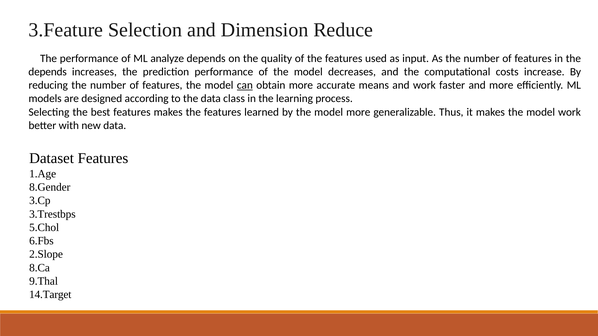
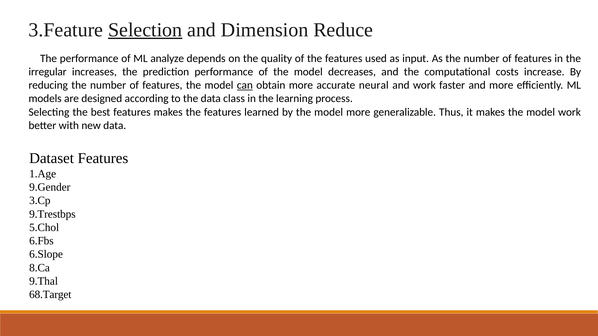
Selection underline: none -> present
depends at (48, 72): depends -> irregular
means: means -> neural
8.Gender: 8.Gender -> 9.Gender
3.Trestbps: 3.Trestbps -> 9.Trestbps
2.Slope: 2.Slope -> 6.Slope
14.Target: 14.Target -> 68.Target
